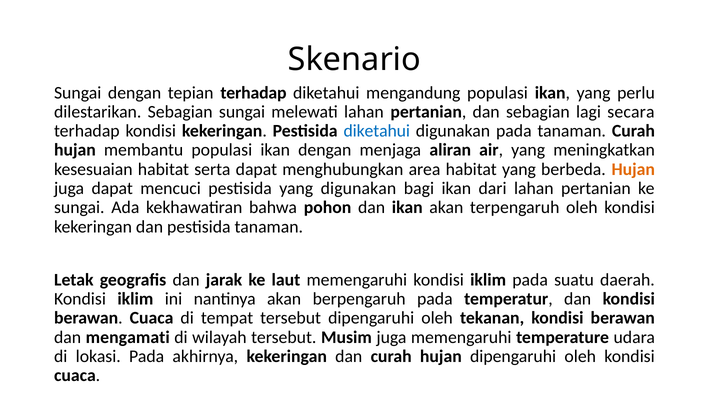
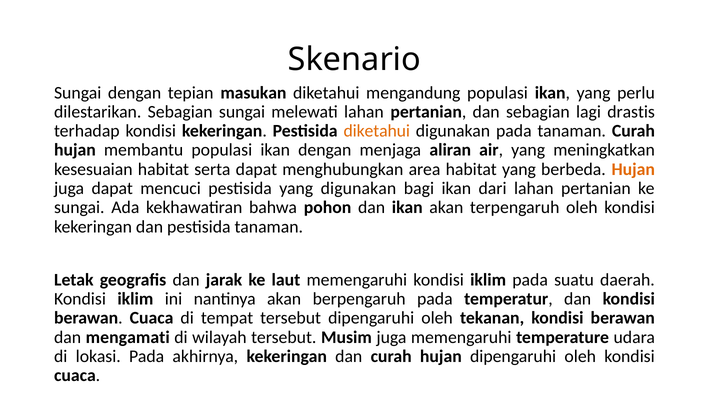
tepian terhadap: terhadap -> masukan
secara: secara -> drastis
diketahui at (377, 131) colour: blue -> orange
